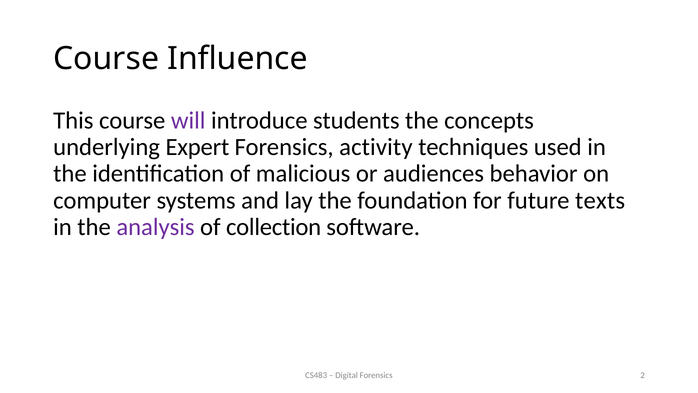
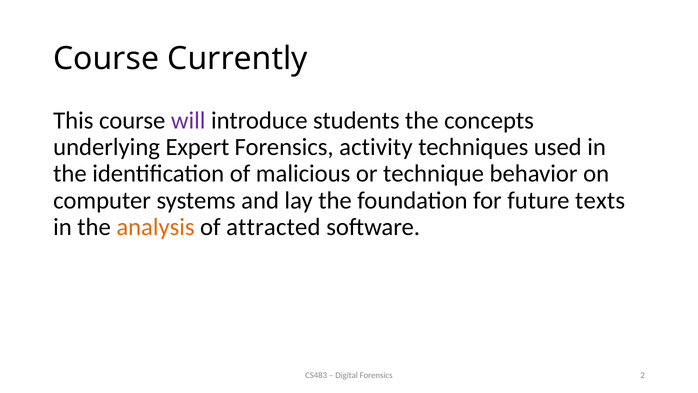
Influence: Influence -> Currently
audiences: audiences -> technique
analysis colour: purple -> orange
collection: collection -> attracted
